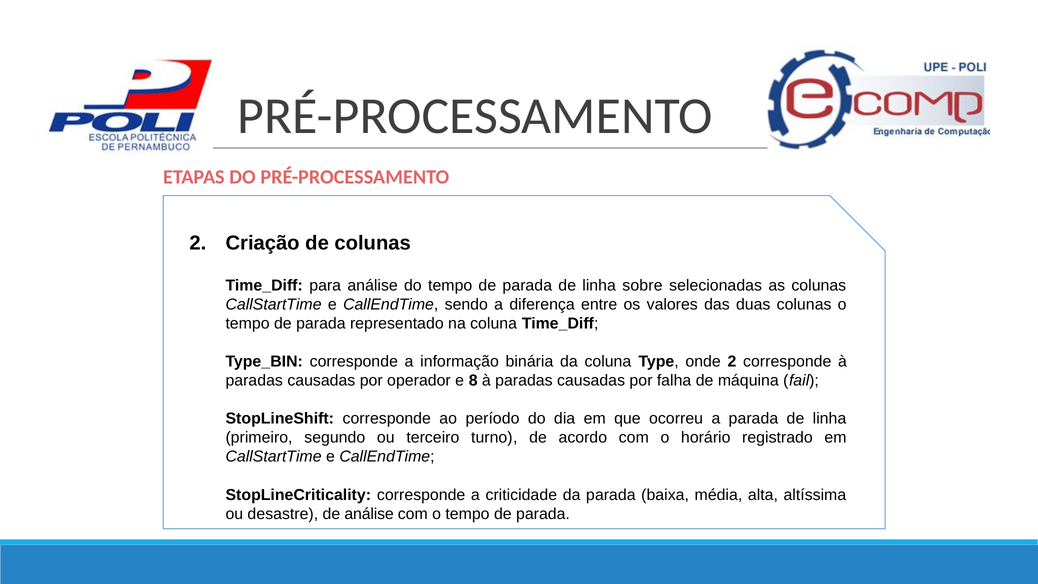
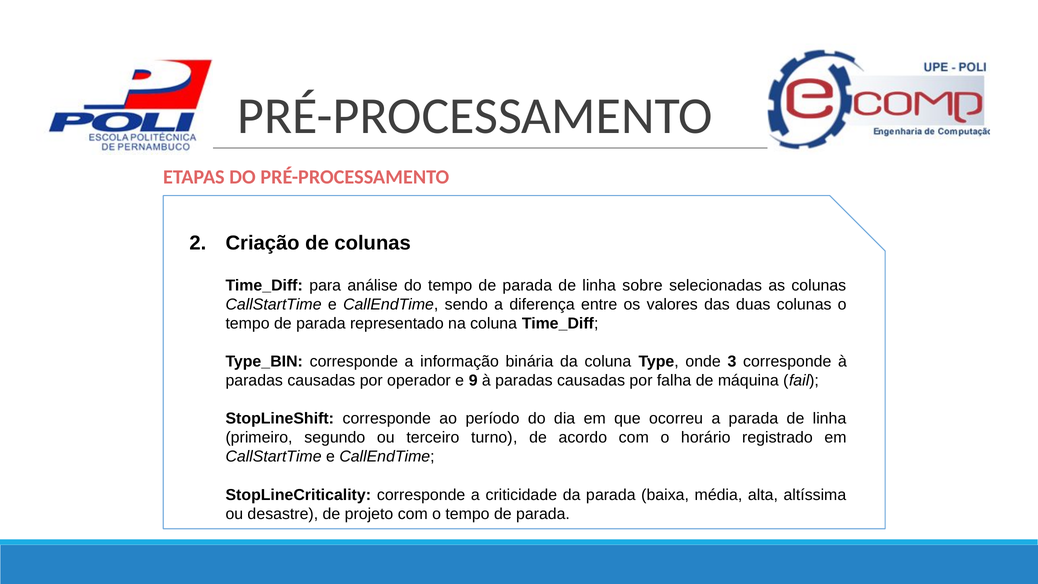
onde 2: 2 -> 3
8: 8 -> 9
de análise: análise -> projeto
